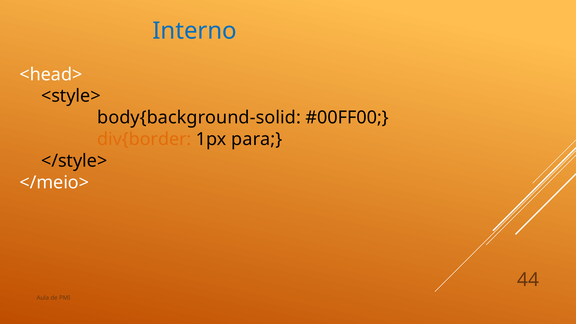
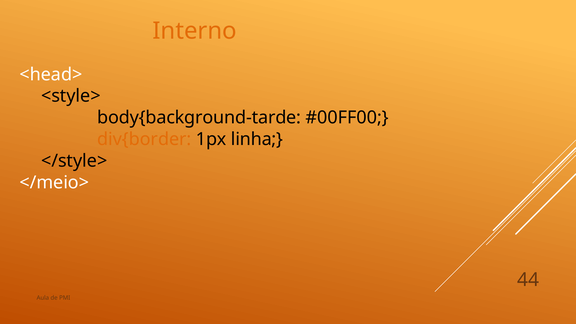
Interno colour: blue -> orange
body{background-solid: body{background-solid -> body{background-tarde
para: para -> linha
